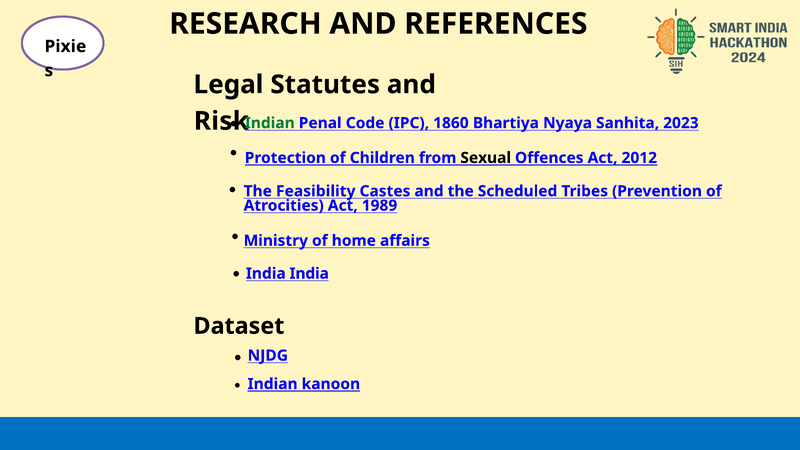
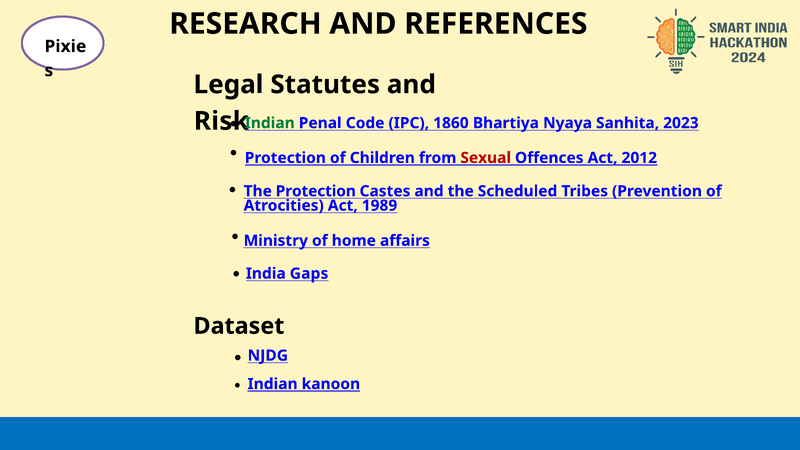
Sexual colour: black -> red
The Feasibility: Feasibility -> Protection
India India: India -> Gaps
